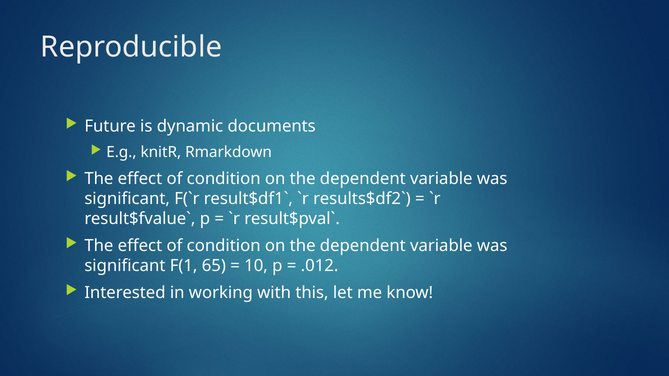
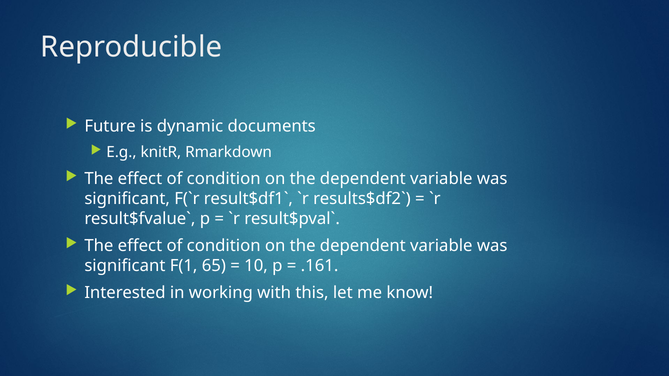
.012: .012 -> .161
